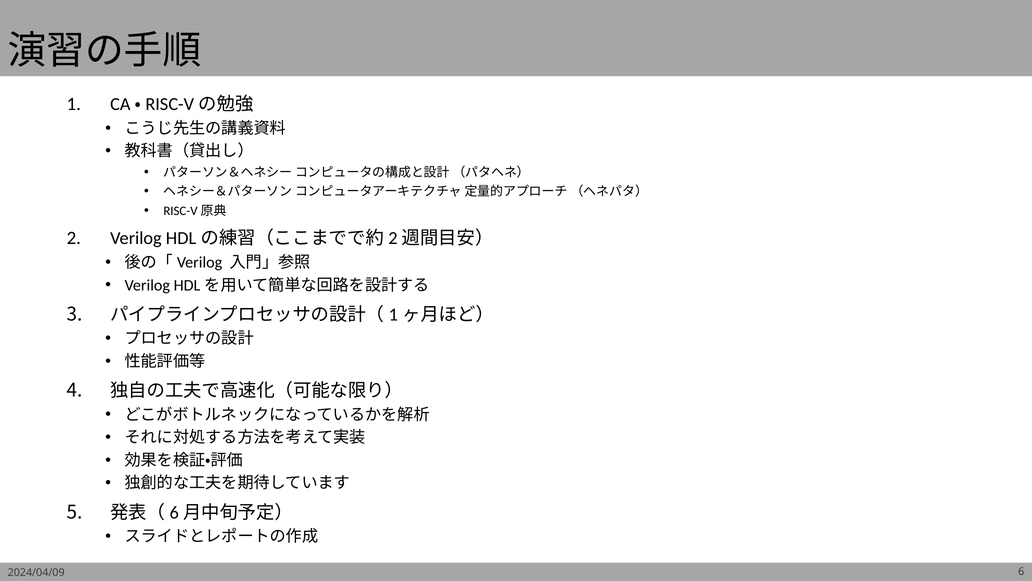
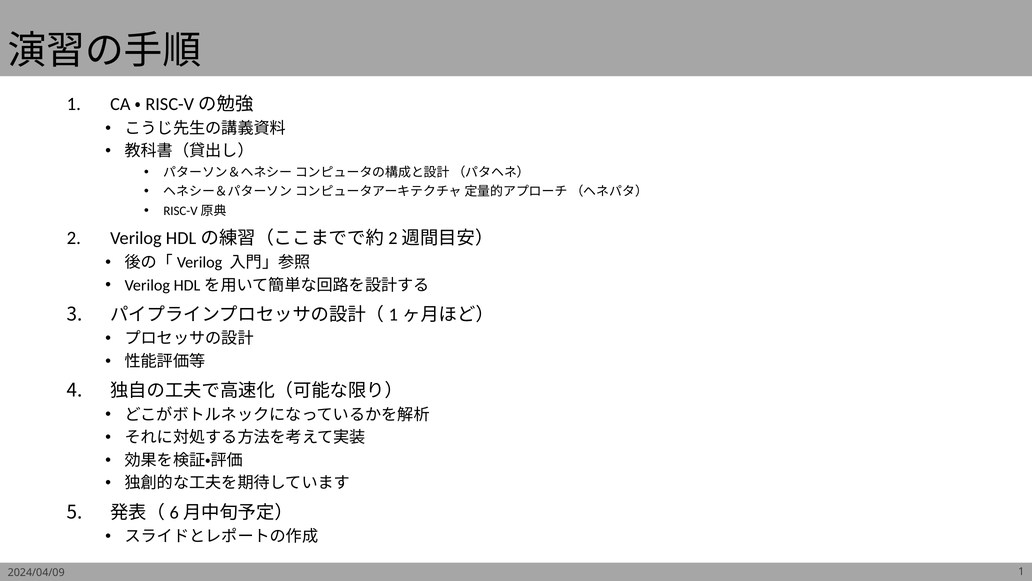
2024/04/09 6: 6 -> 1
